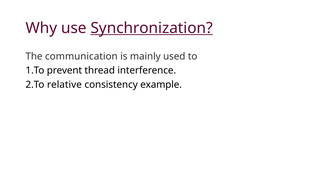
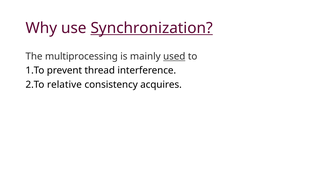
communication: communication -> multiprocessing
used underline: none -> present
example: example -> acquires
